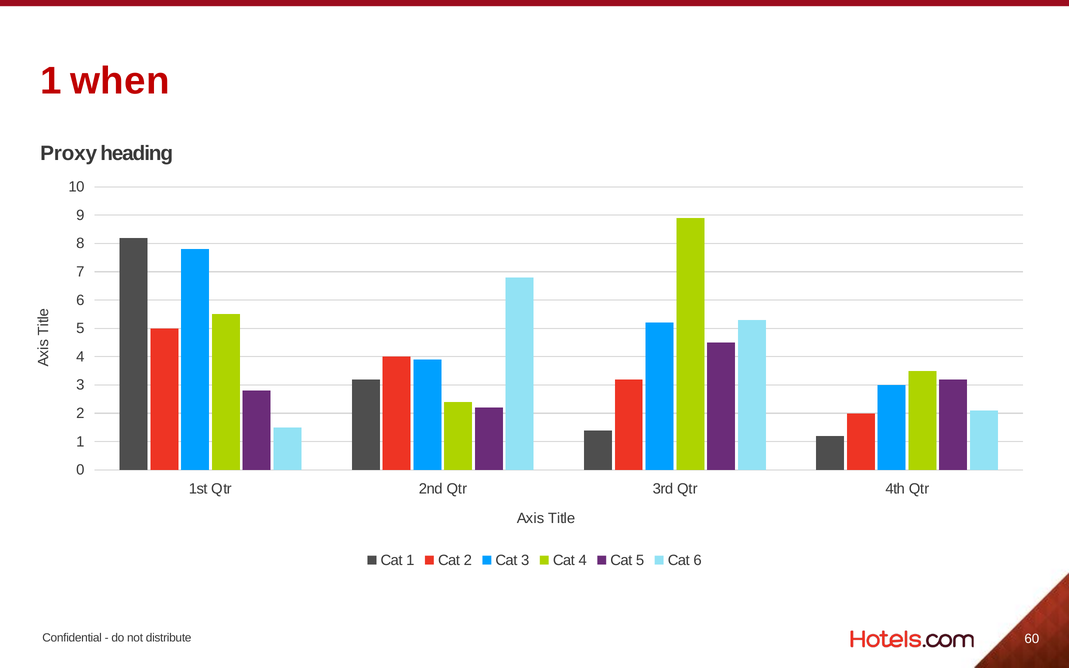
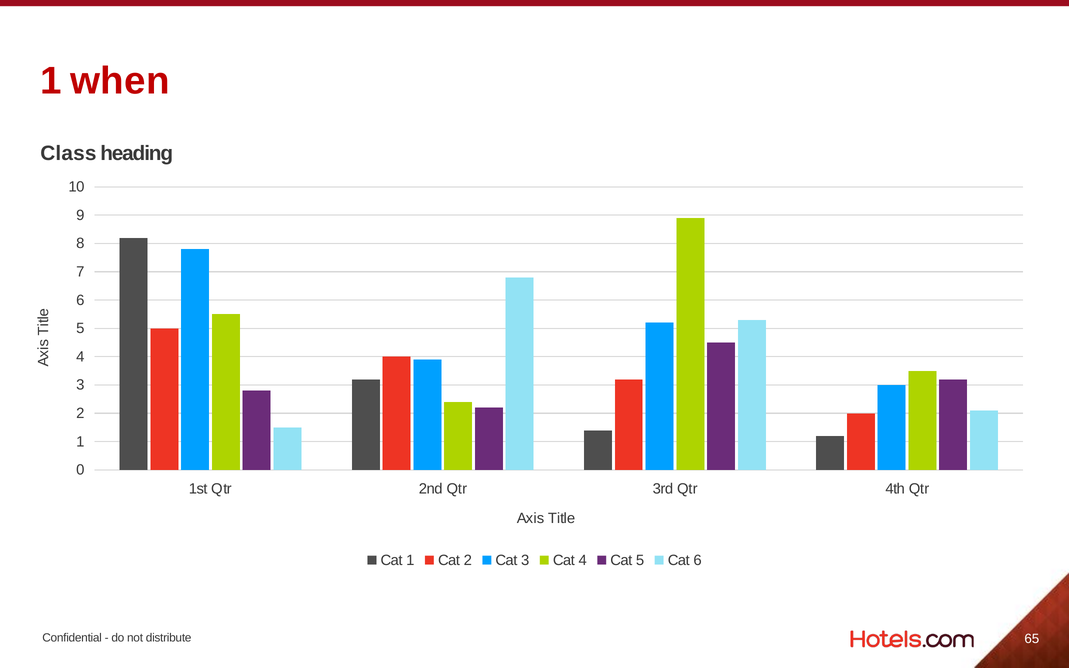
Proxy: Proxy -> Class
60: 60 -> 65
